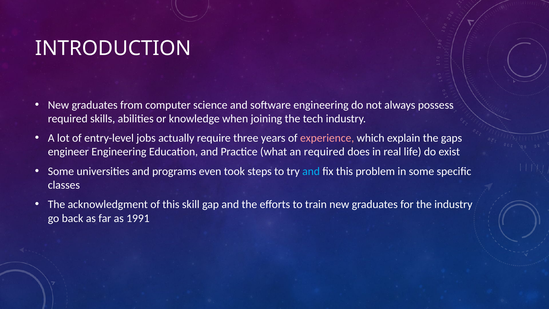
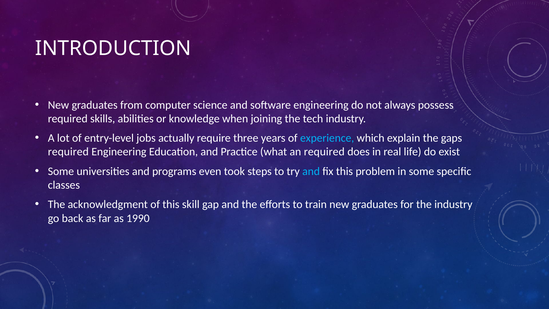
experience colour: pink -> light blue
engineer at (68, 152): engineer -> required
1991: 1991 -> 1990
